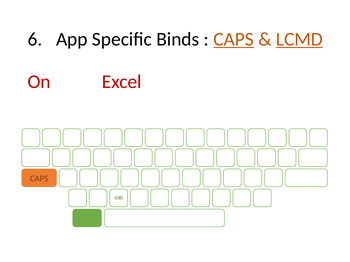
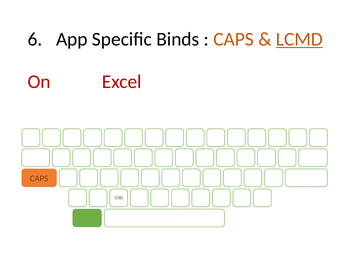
CAPS at (234, 39) underline: present -> none
